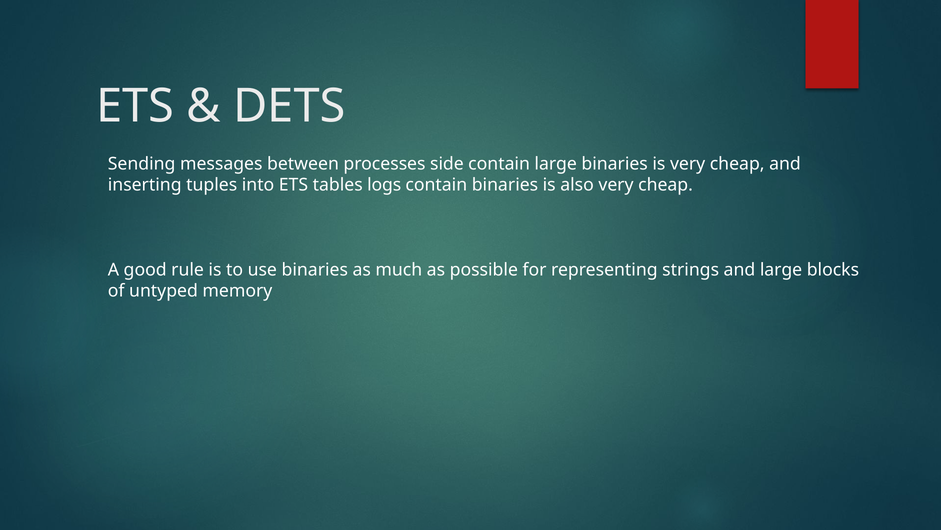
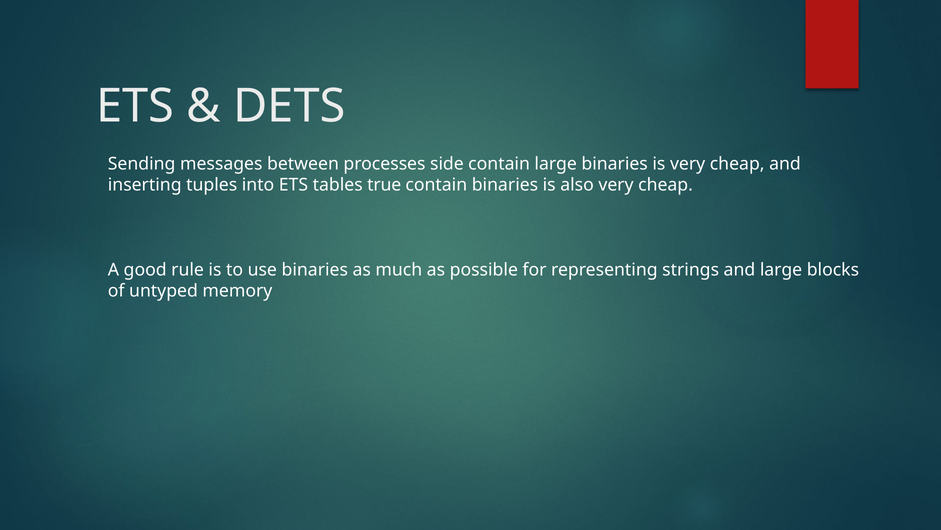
logs: logs -> true
